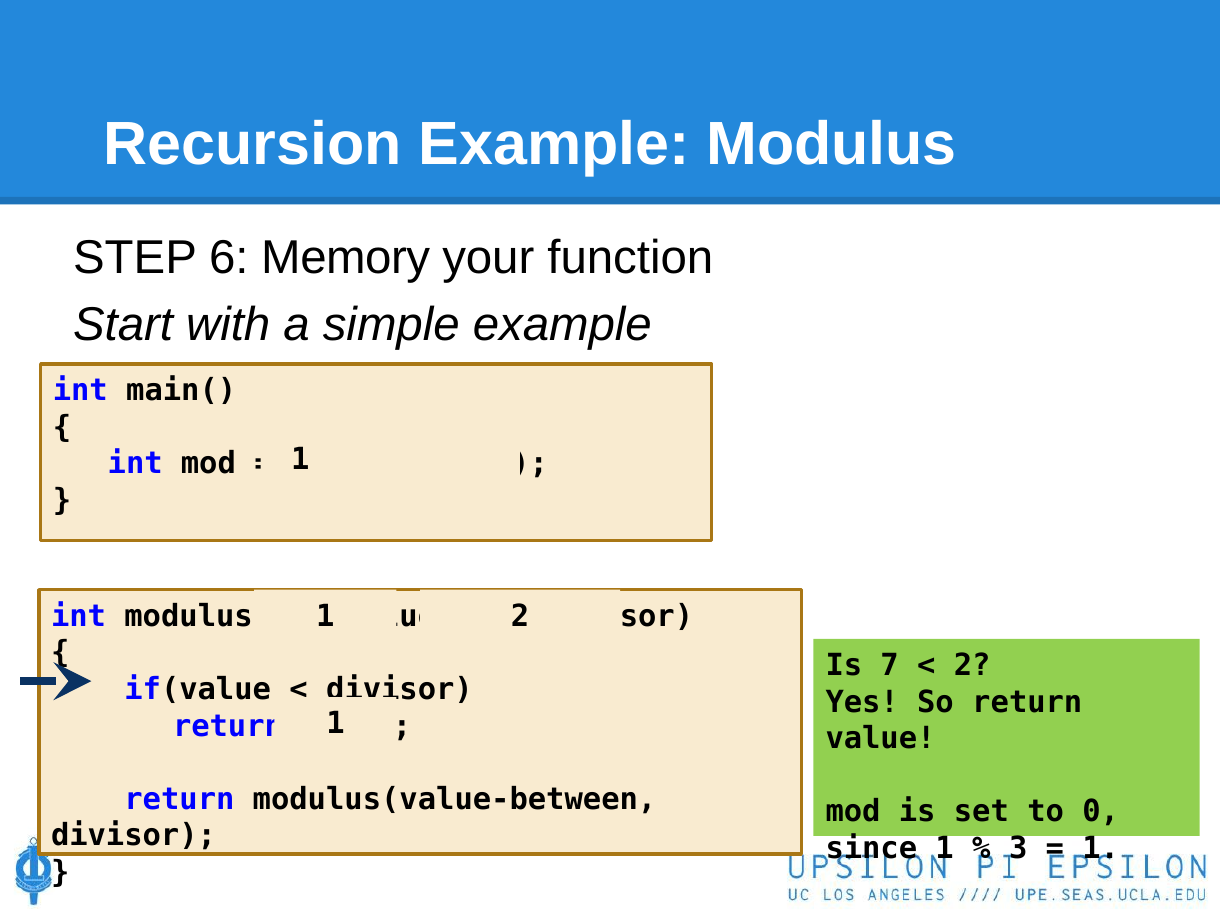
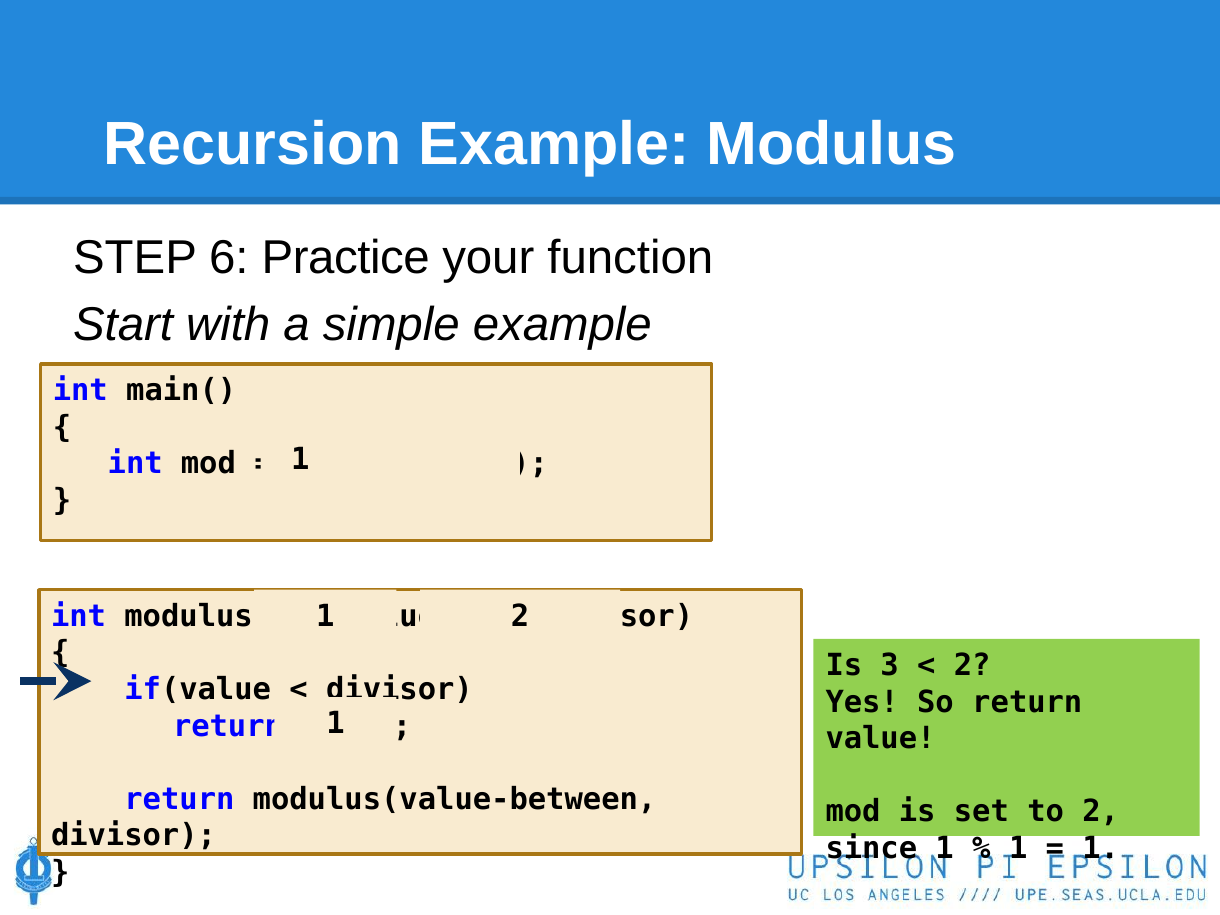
Memory: Memory -> Practice
7: 7 -> 3
to 0: 0 -> 2
3 at (1018, 848): 3 -> 1
